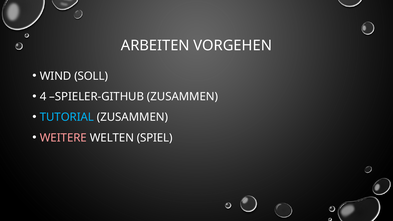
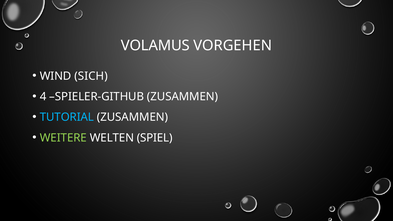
ARBEITEN: ARBEITEN -> VOLAMUS
SOLL: SOLL -> SICH
WEITERE colour: pink -> light green
